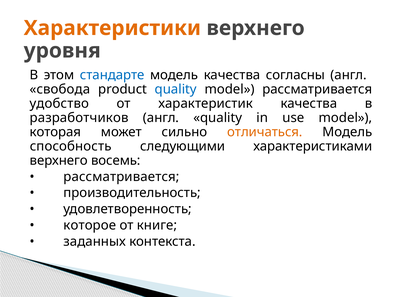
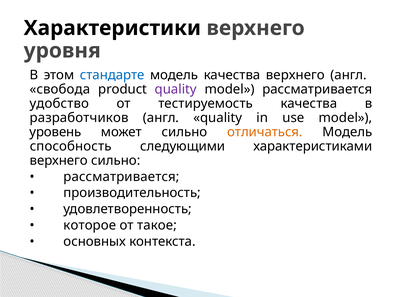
Характеристики colour: orange -> black
качества согласны: согласны -> верхнего
quality at (176, 89) colour: blue -> purple
характеристик: характеристик -> тестируемость
которая: которая -> уровень
верхнего восемь: восемь -> сильно
книге: книге -> такое
заданных: заданных -> основных
